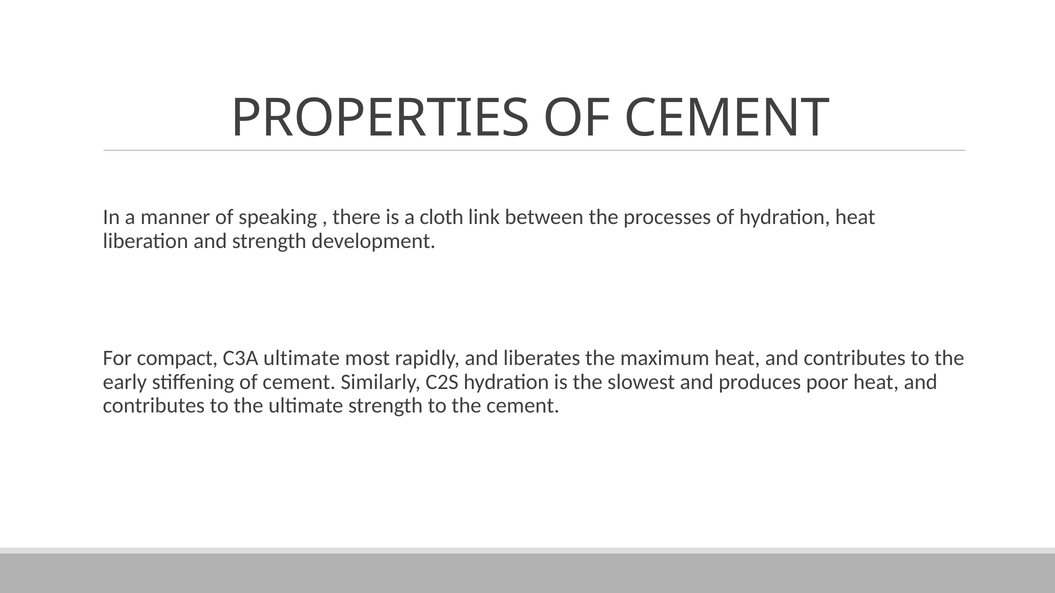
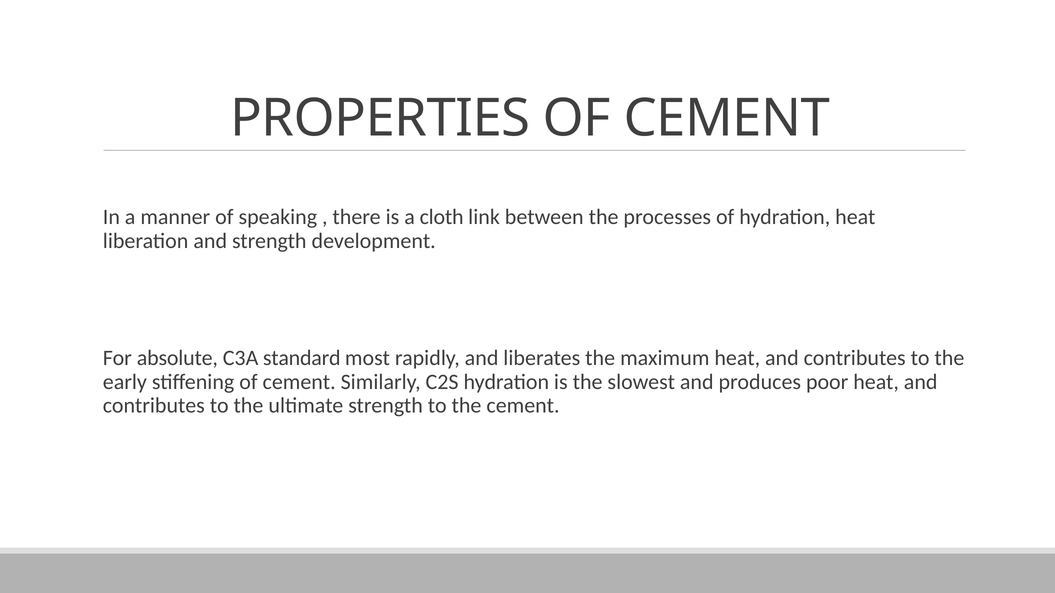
compact: compact -> absolute
C3A ultimate: ultimate -> standard
